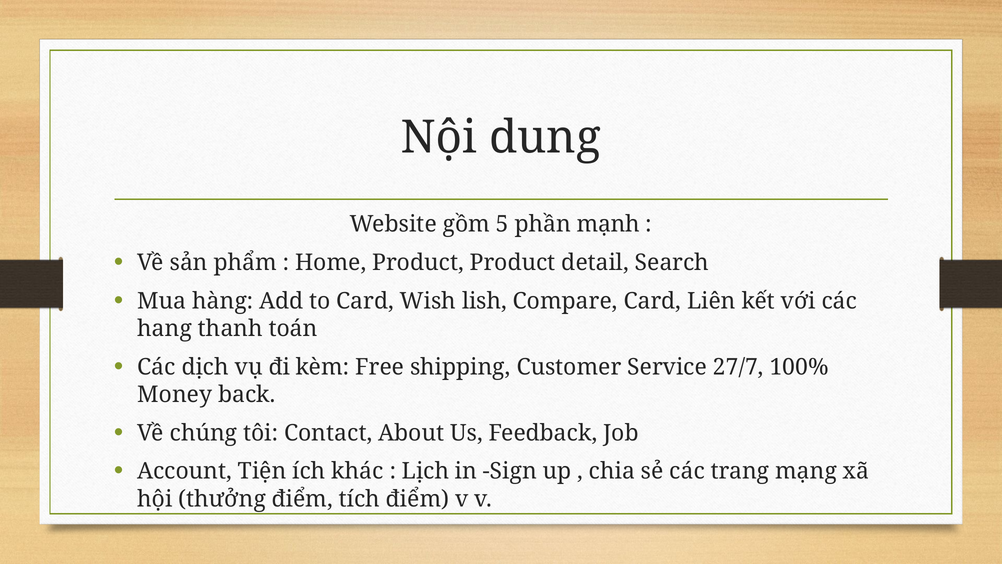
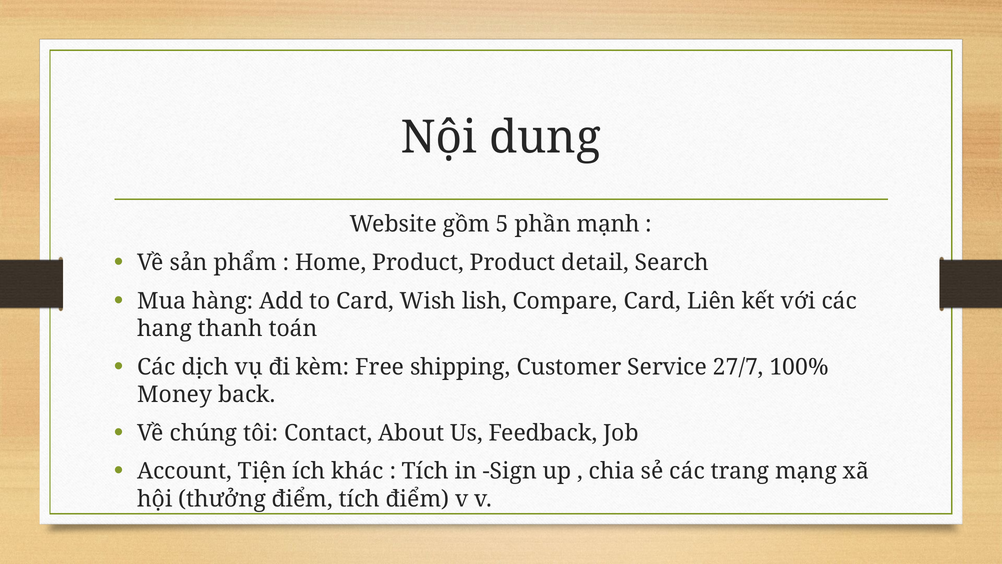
Lịch at (426, 471): Lịch -> Tích
